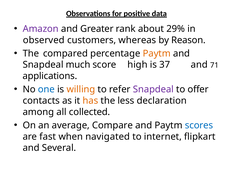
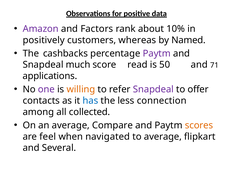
Greater: Greater -> Factors
29%: 29% -> 10%
observed: observed -> positively
Reason: Reason -> Named
compared: compared -> cashbacks
Paytm at (157, 53) colour: orange -> purple
high: high -> read
37: 37 -> 50
one colour: blue -> purple
has colour: orange -> blue
declaration: declaration -> connection
scores colour: blue -> orange
fast: fast -> feel
to internet: internet -> average
